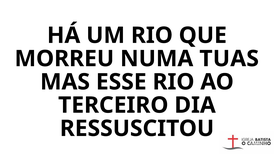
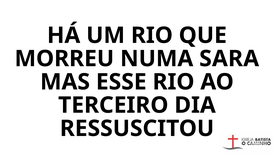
TUAS: TUAS -> SARA
